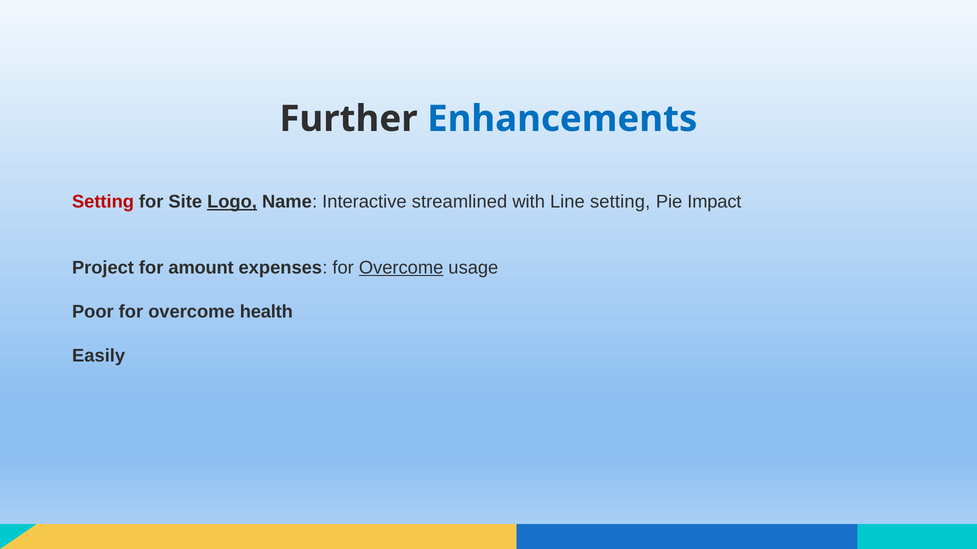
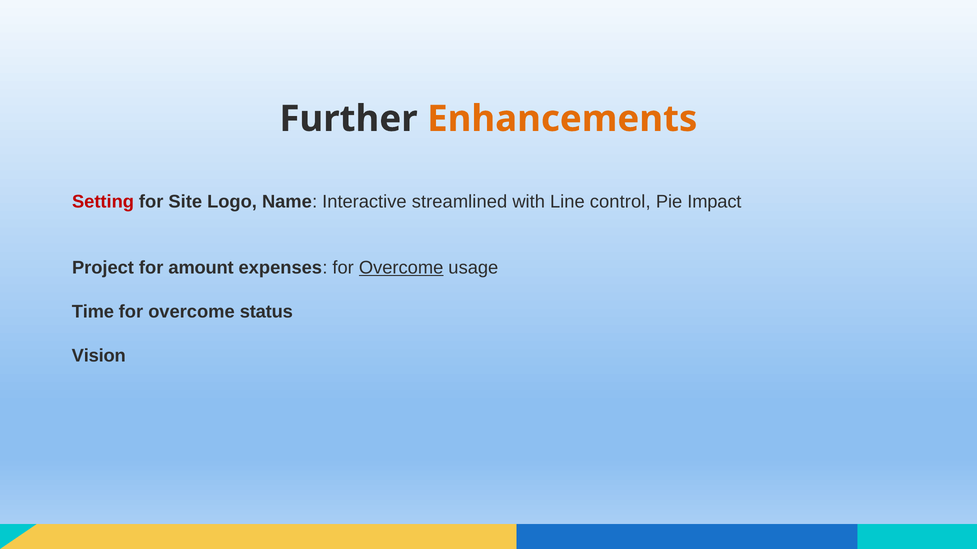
Enhancements colour: blue -> orange
Logo underline: present -> none
Line setting: setting -> control
Poor: Poor -> Time
health: health -> status
Easily: Easily -> Vision
